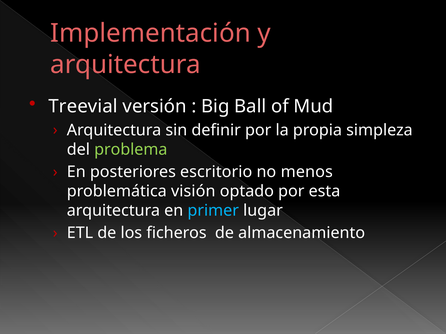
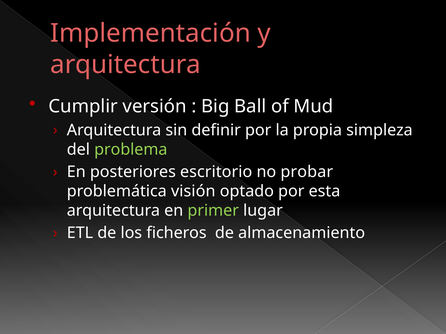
Treevial: Treevial -> Cumplir
menos: menos -> probar
primer colour: light blue -> light green
